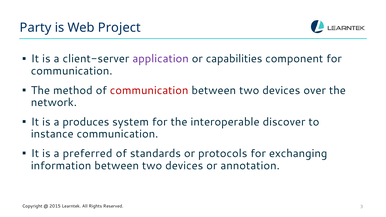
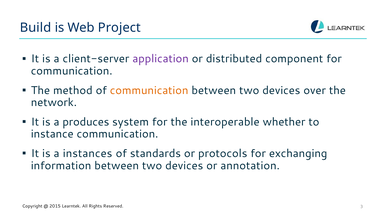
Party: Party -> Build
capabilities: capabilities -> distributed
communication at (149, 90) colour: red -> orange
discover: discover -> whether
preferred: preferred -> instances
